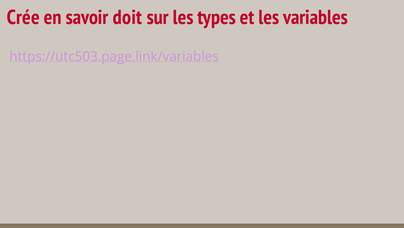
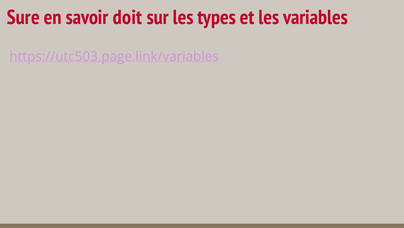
Crée: Crée -> Sure
